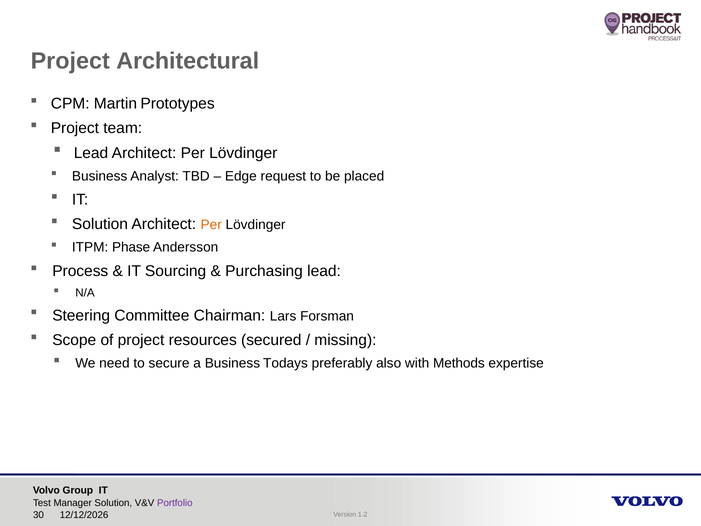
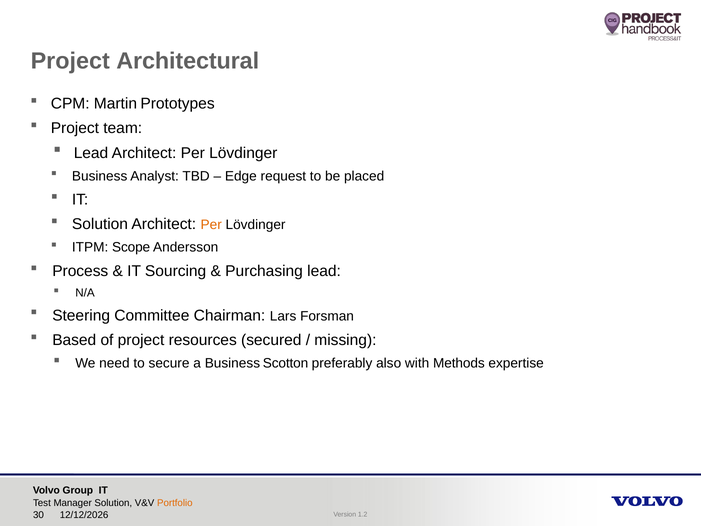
Phase: Phase -> Scope
Scope: Scope -> Based
Todays: Todays -> Scotton
Portfolio colour: purple -> orange
